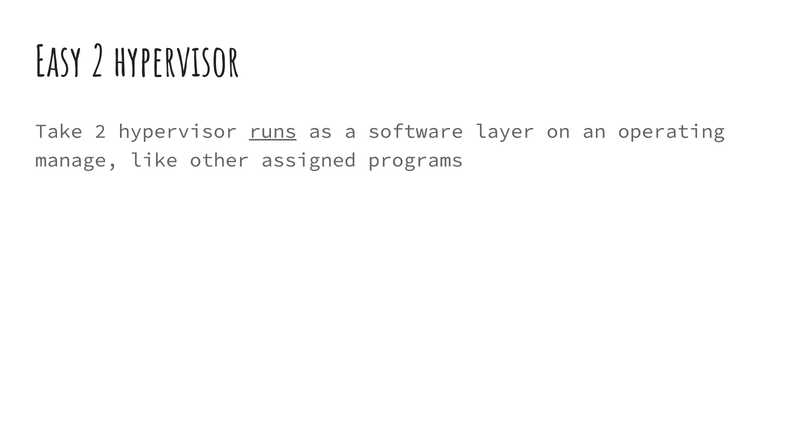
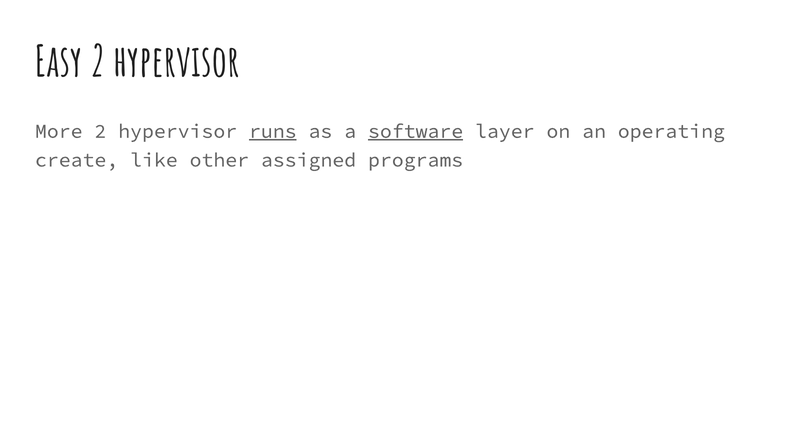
Take: Take -> More
software underline: none -> present
manage: manage -> create
